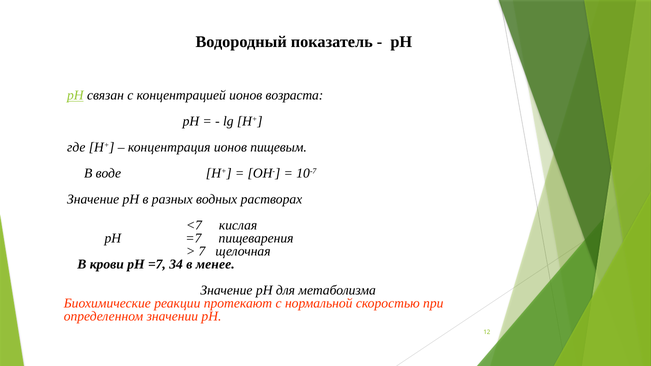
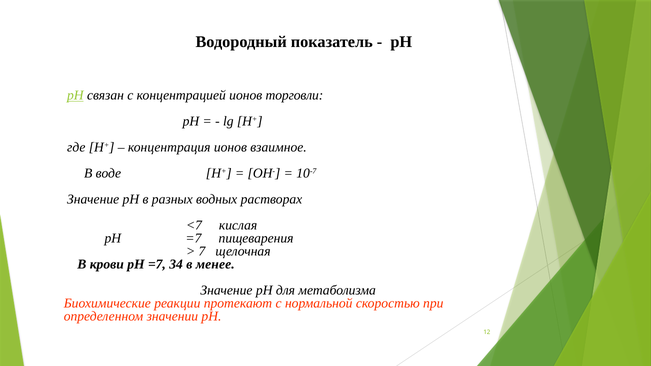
возраста: возраста -> торговли
пищевым: пищевым -> взаимное
